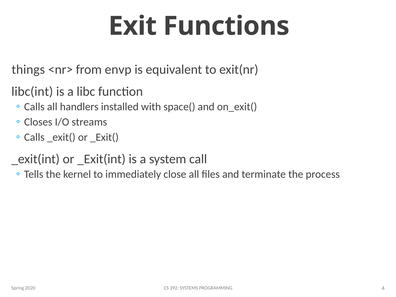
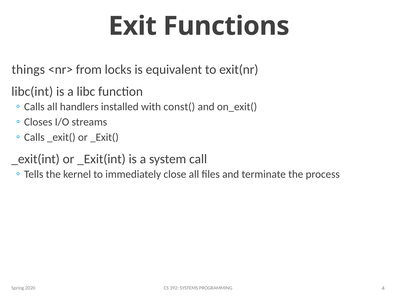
envp: envp -> locks
space(: space( -> const(
